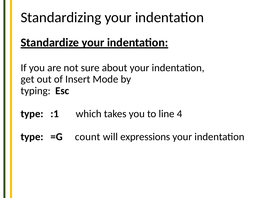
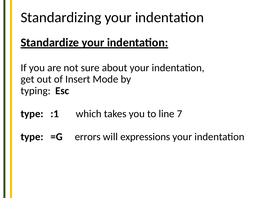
4: 4 -> 7
count: count -> errors
